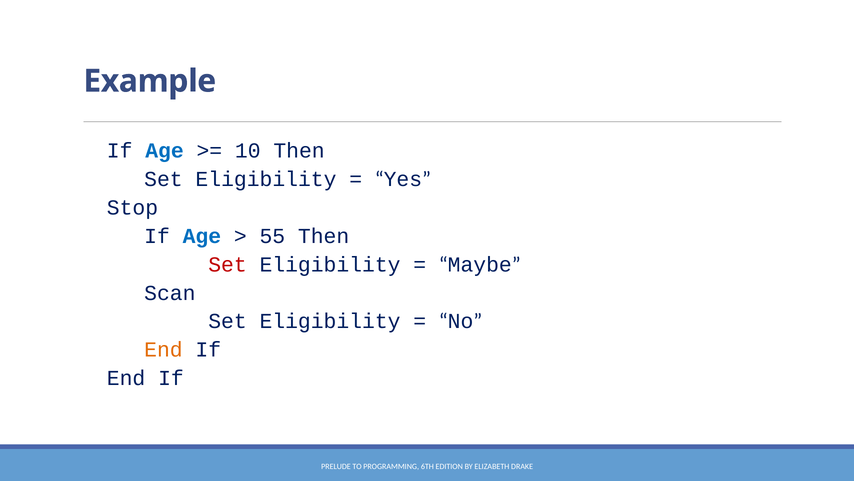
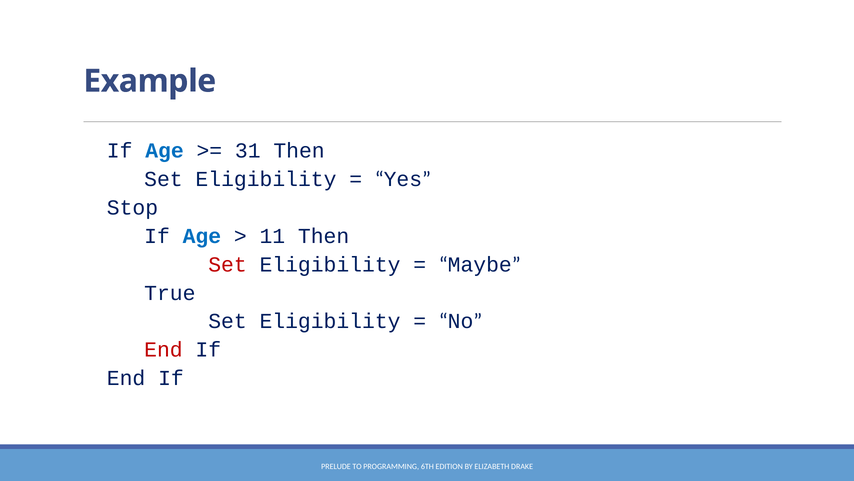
10: 10 -> 31
55: 55 -> 11
Scan: Scan -> True
End at (163, 349) colour: orange -> red
